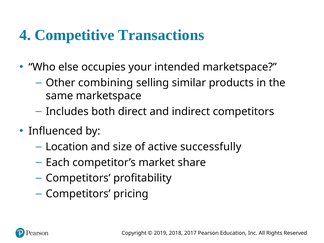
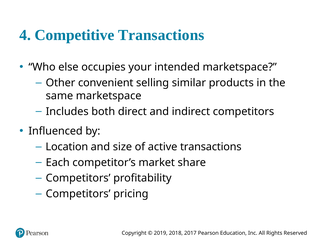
combining: combining -> convenient
active successfully: successfully -> transactions
